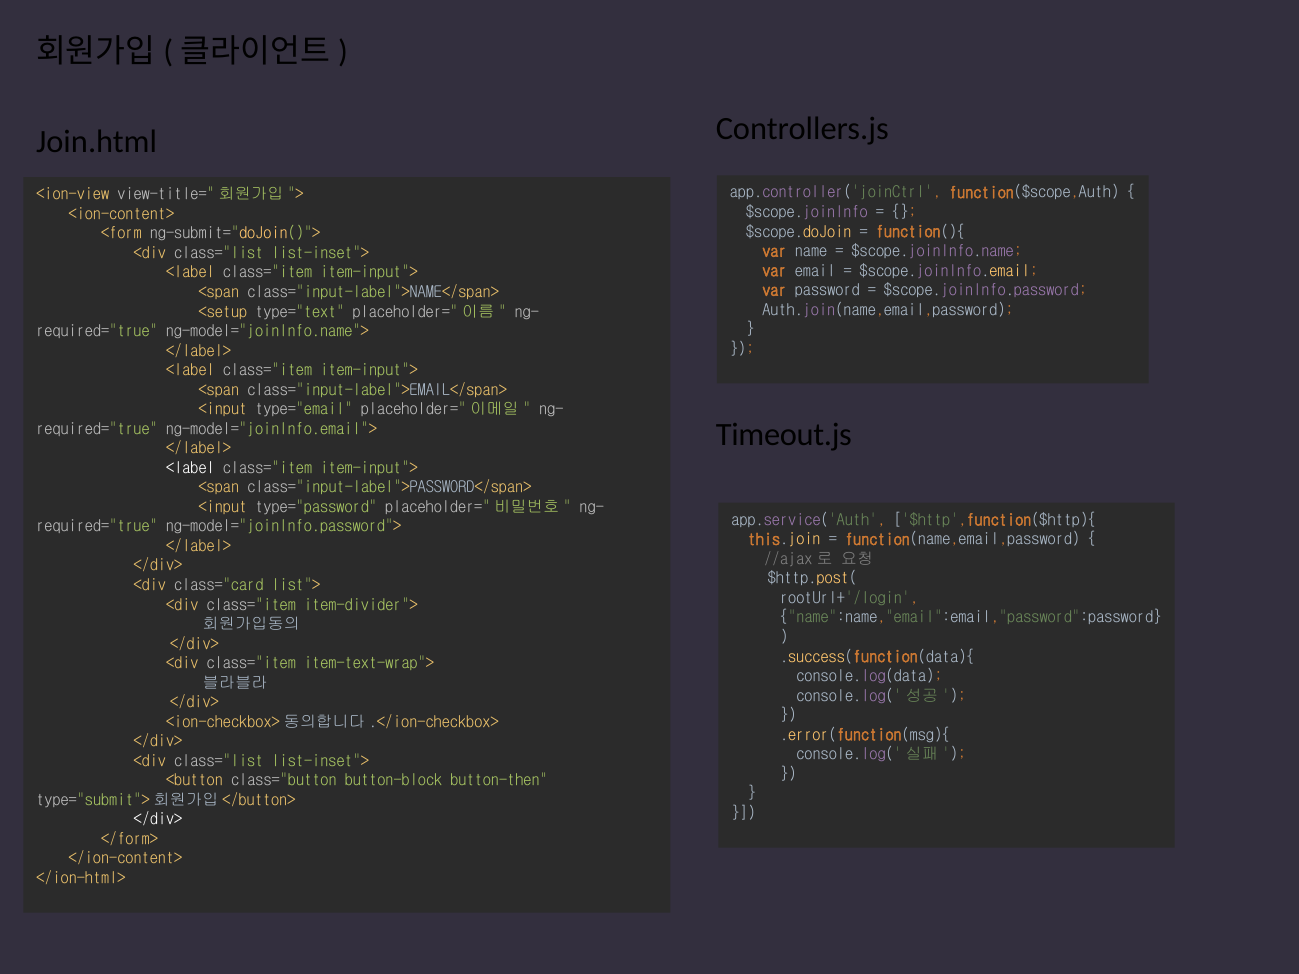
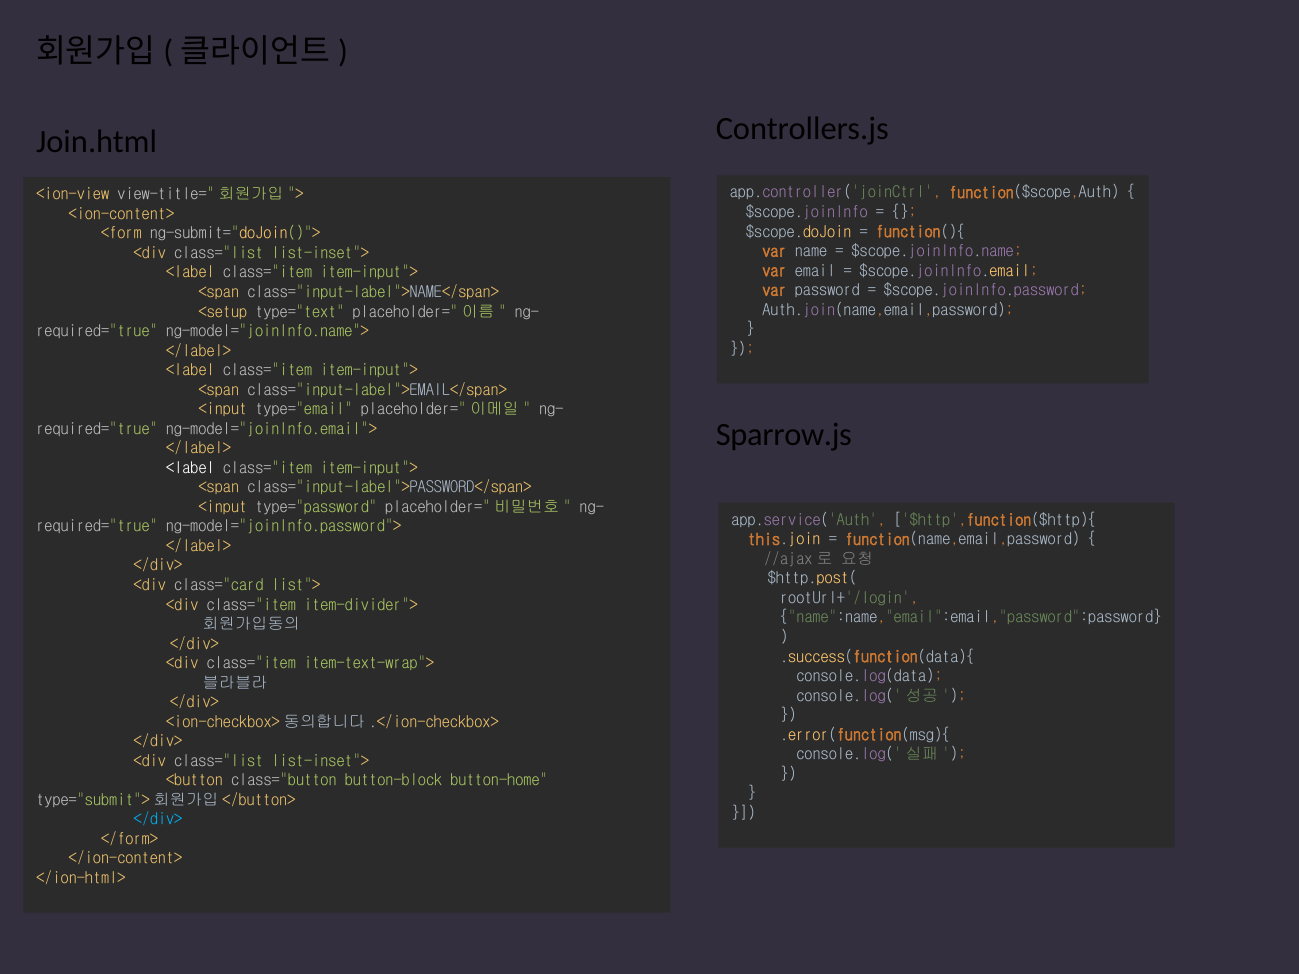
Timeout.js: Timeout.js -> Sparrow.js
button-then: button-then -> button-home
</div> at (158, 820) colour: white -> light blue
